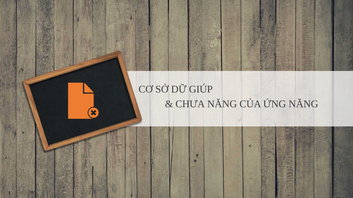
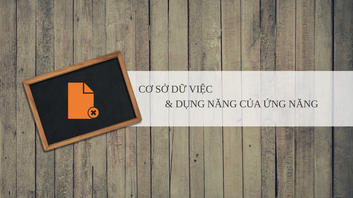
GIÚP: GIÚP -> VIỆC
CHƯA: CHƯA -> DỤNG
